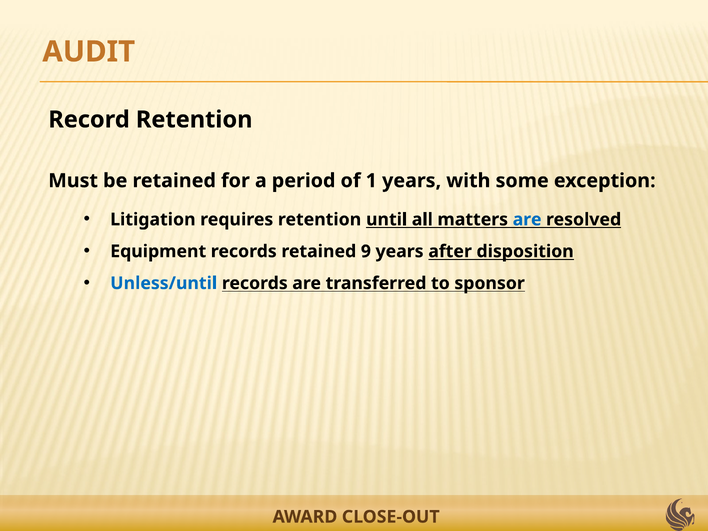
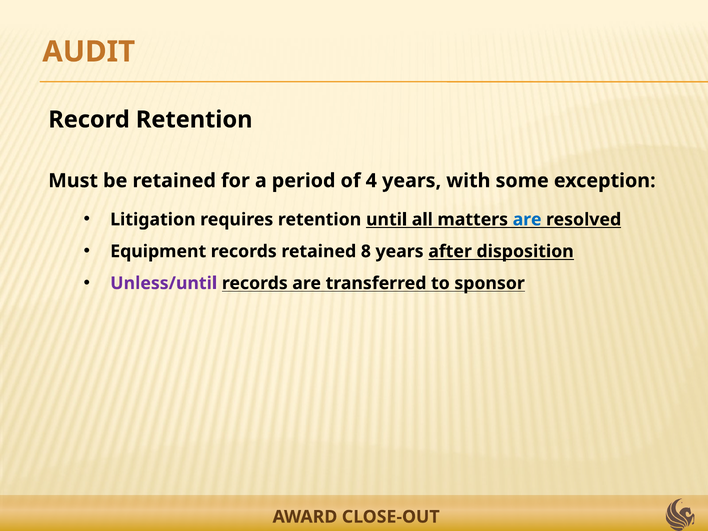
1: 1 -> 4
9: 9 -> 8
Unless/until colour: blue -> purple
